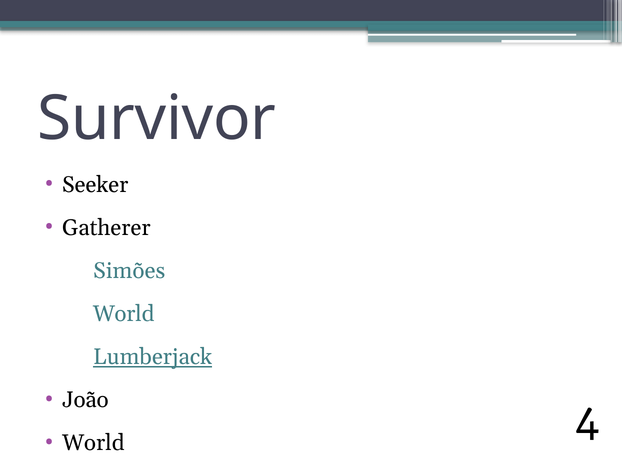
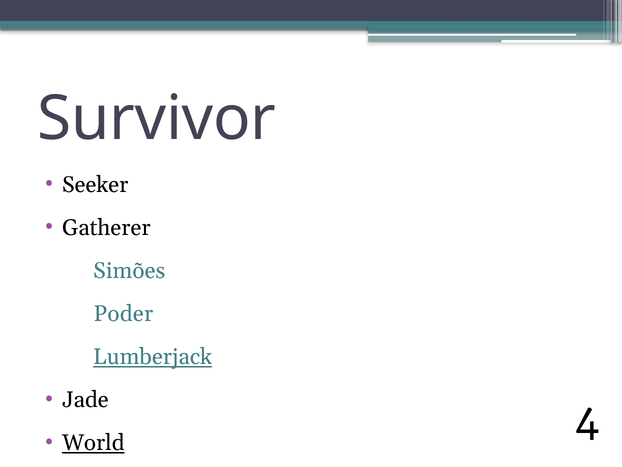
World at (124, 314): World -> Poder
João: João -> Jade
World at (93, 443) underline: none -> present
